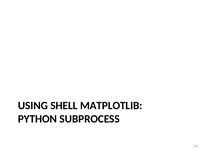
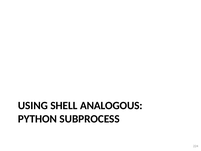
MATPLOTLIB: MATPLOTLIB -> ANALOGOUS
